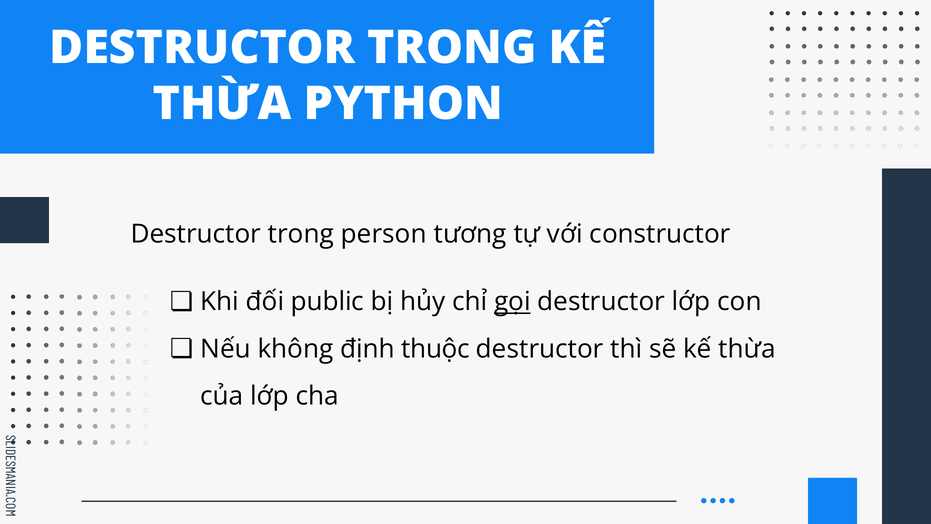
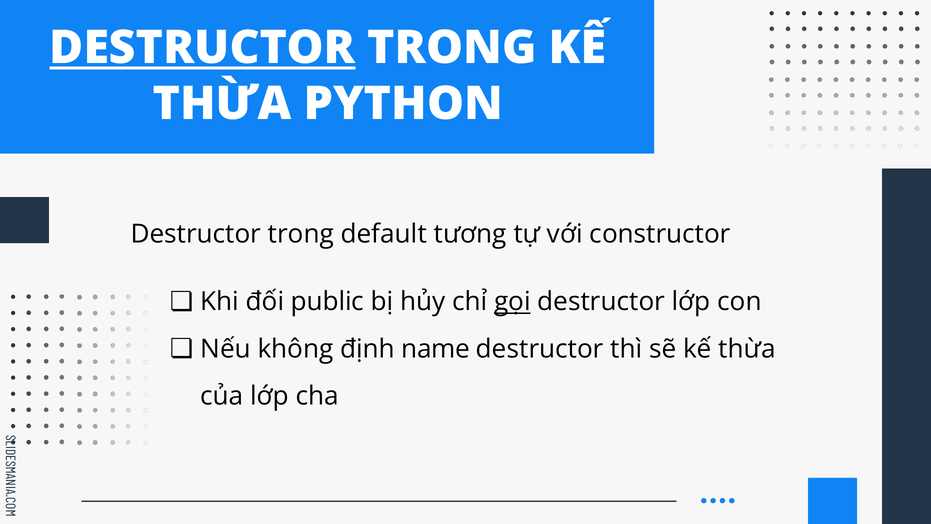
DESTRUCTOR at (202, 48) underline: none -> present
person: person -> default
thuộc: thuộc -> name
